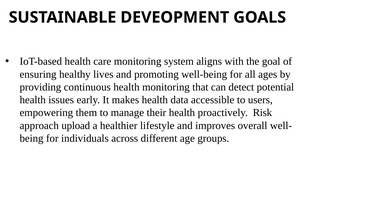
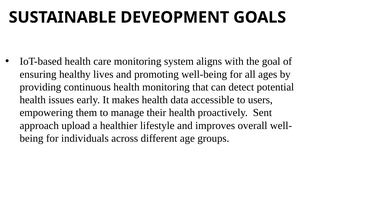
Risk: Risk -> Sent
